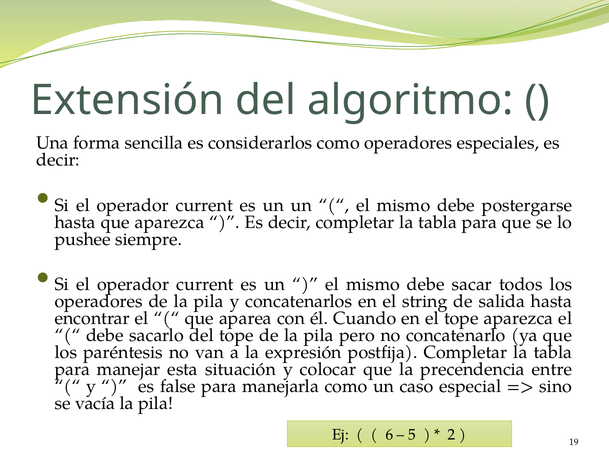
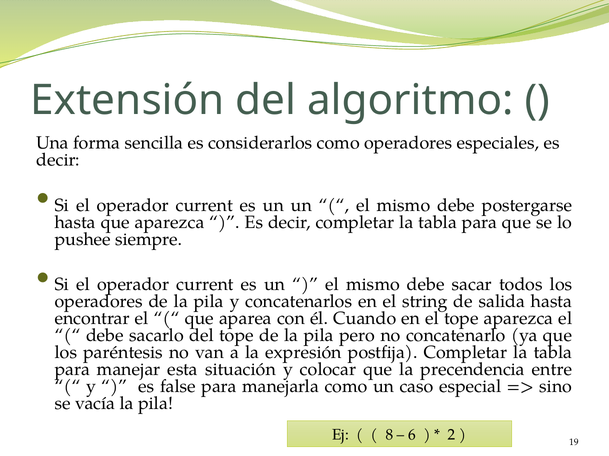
6: 6 -> 8
5: 5 -> 6
